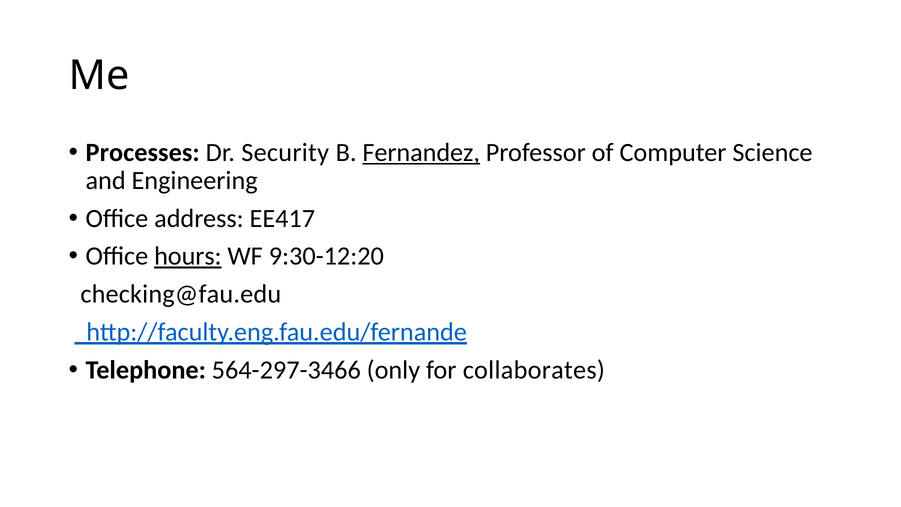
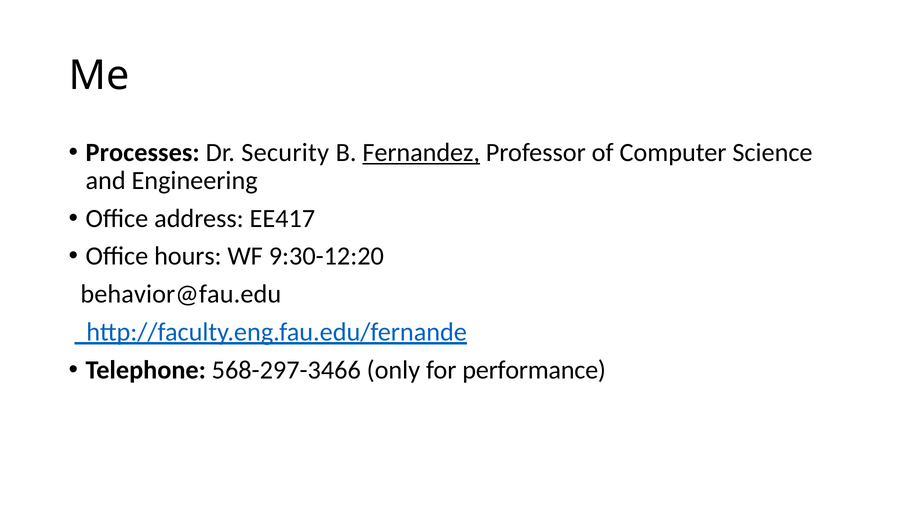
hours underline: present -> none
checking@fau.edu: checking@fau.edu -> behavior@fau.edu
564-297-3466: 564-297-3466 -> 568-297-3466
collaborates: collaborates -> performance
